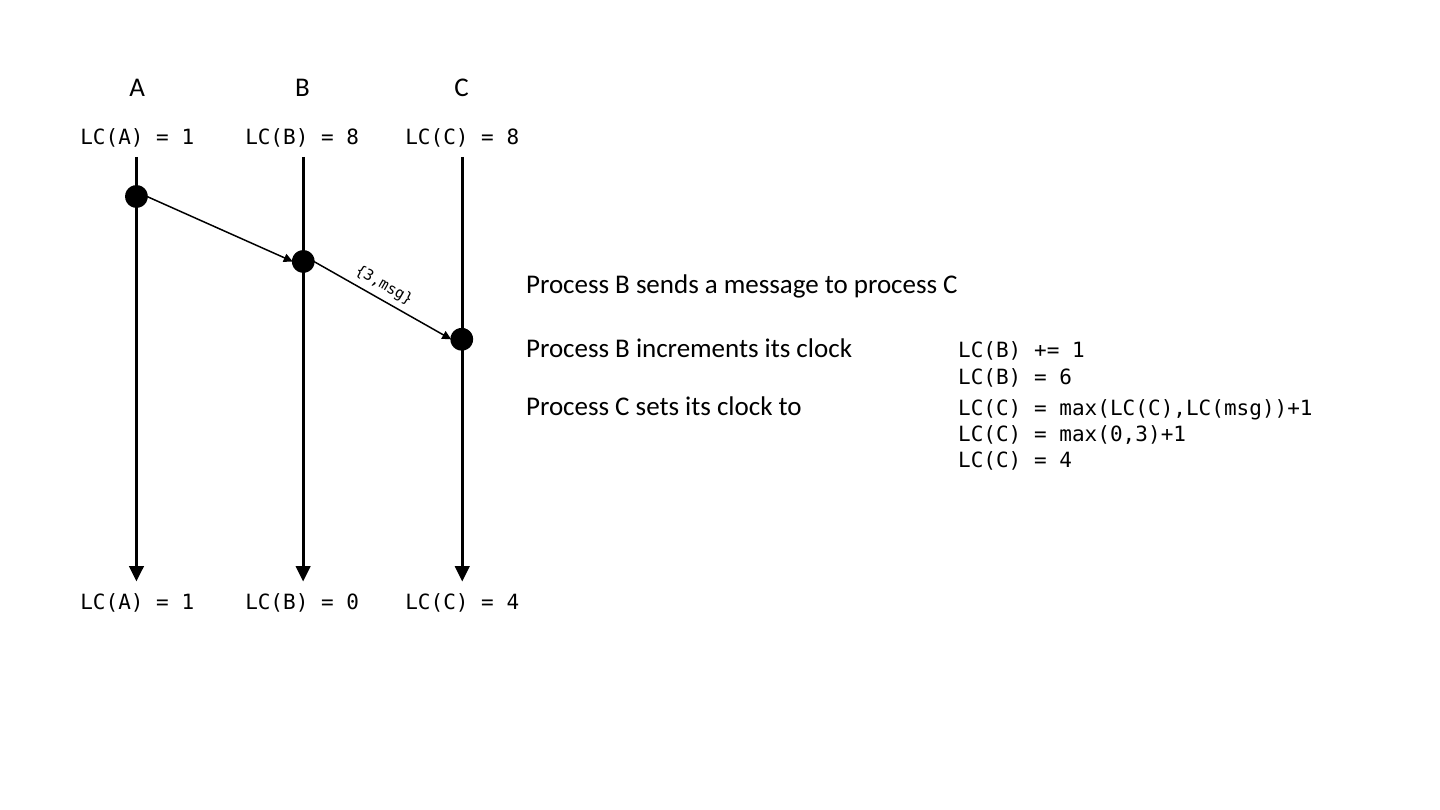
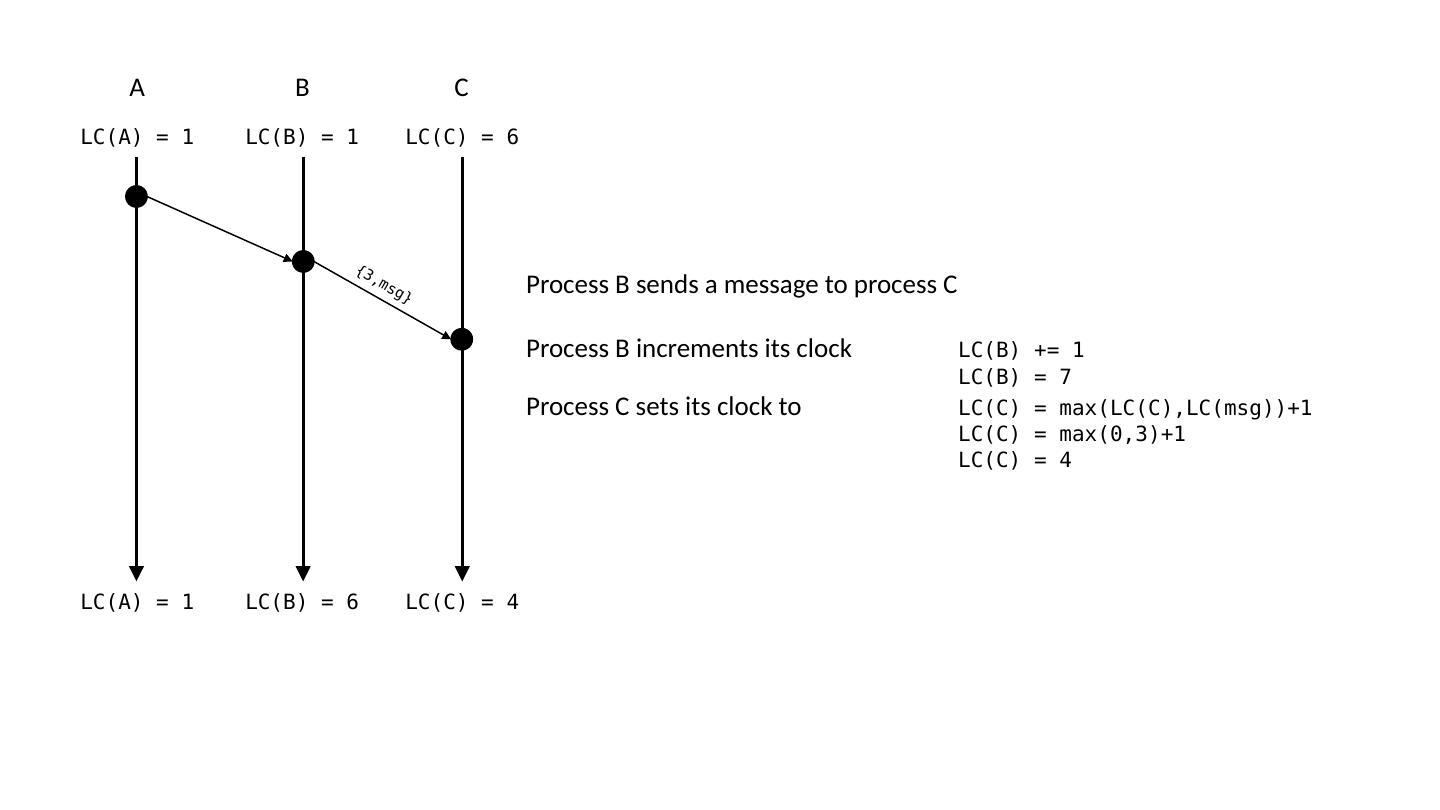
8 at (353, 138): 8 -> 1
8 at (513, 138): 8 -> 6
6: 6 -> 7
0 at (353, 603): 0 -> 6
